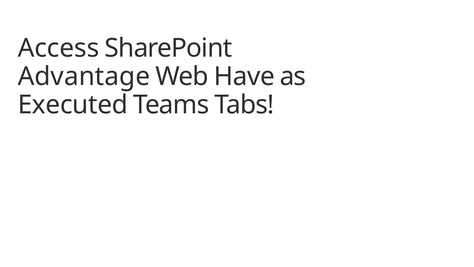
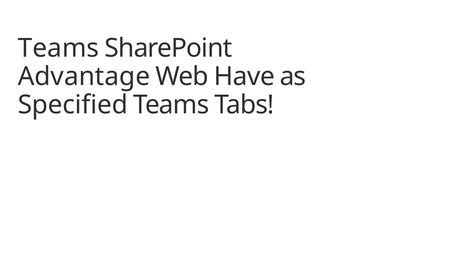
Access at (59, 48): Access -> Teams
Executed: Executed -> Specified
